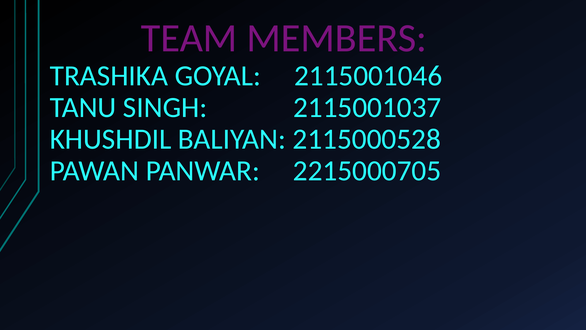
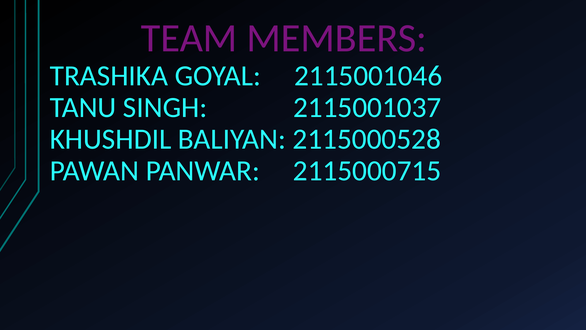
2215000705: 2215000705 -> 2115000715
